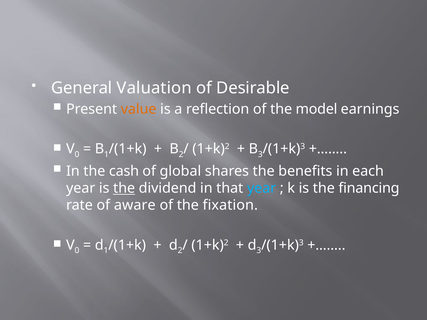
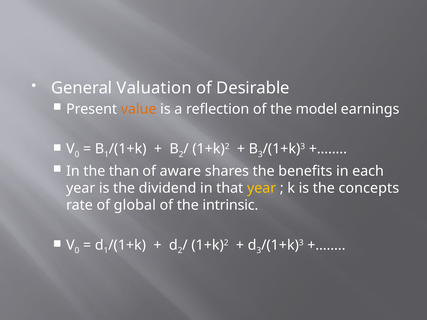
cash: cash -> than
global: global -> aware
the at (124, 188) underline: present -> none
year at (262, 188) colour: light blue -> yellow
financing: financing -> concepts
aware: aware -> global
fixation: fixation -> intrinsic
